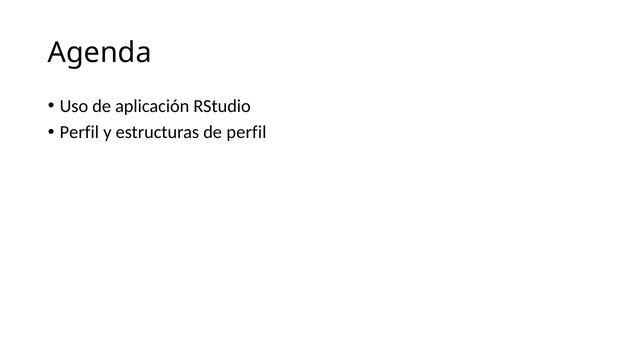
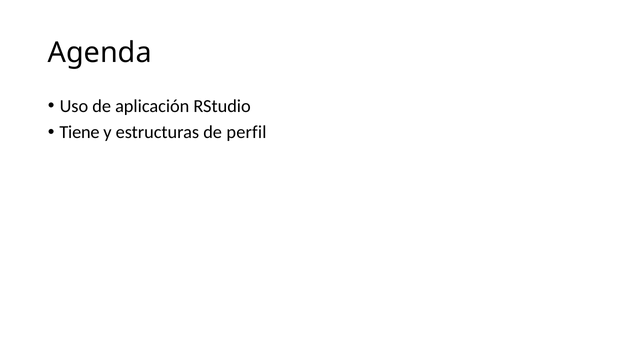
Perfil at (79, 133): Perfil -> Tiene
